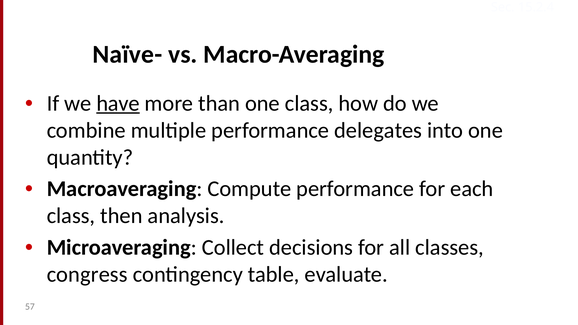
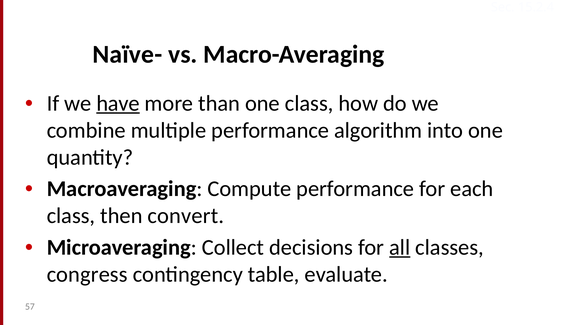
delegates: delegates -> algorithm
analysis: analysis -> convert
all underline: none -> present
